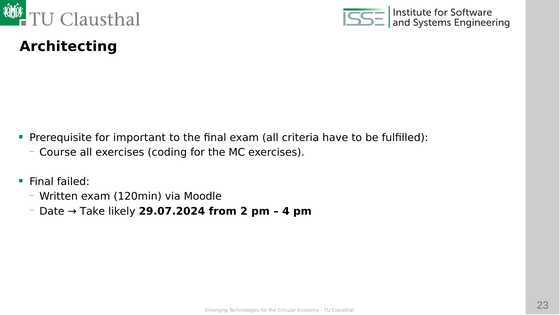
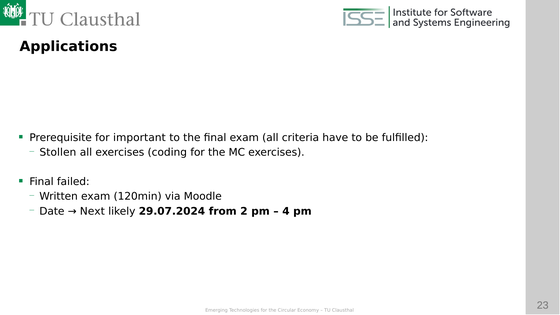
Architecting: Architecting -> Applications
Course: Course -> Stollen
Take: Take -> Next
